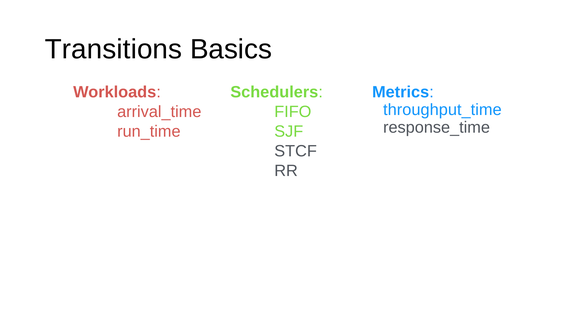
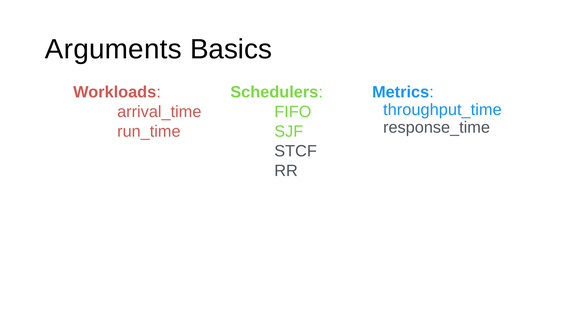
Transitions: Transitions -> Arguments
